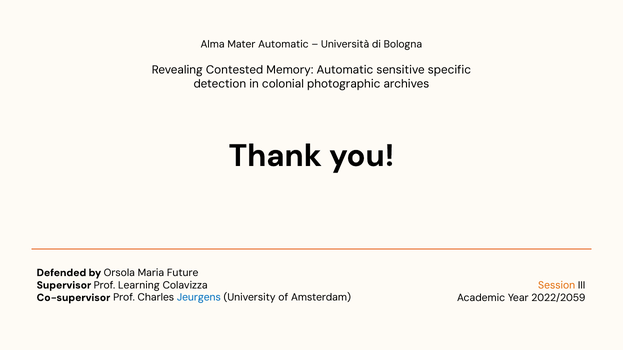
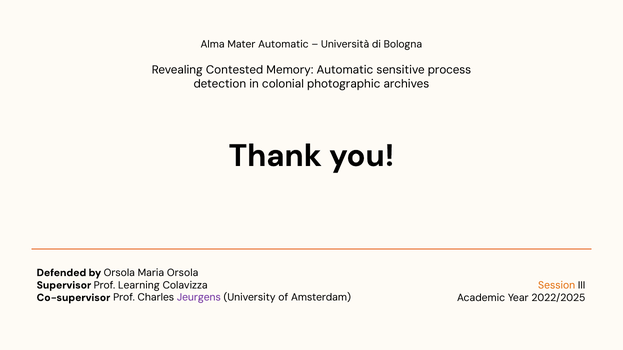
specific: specific -> process
Maria Future: Future -> Orsola
Jeurgens colour: blue -> purple
2022/2059: 2022/2059 -> 2022/2025
